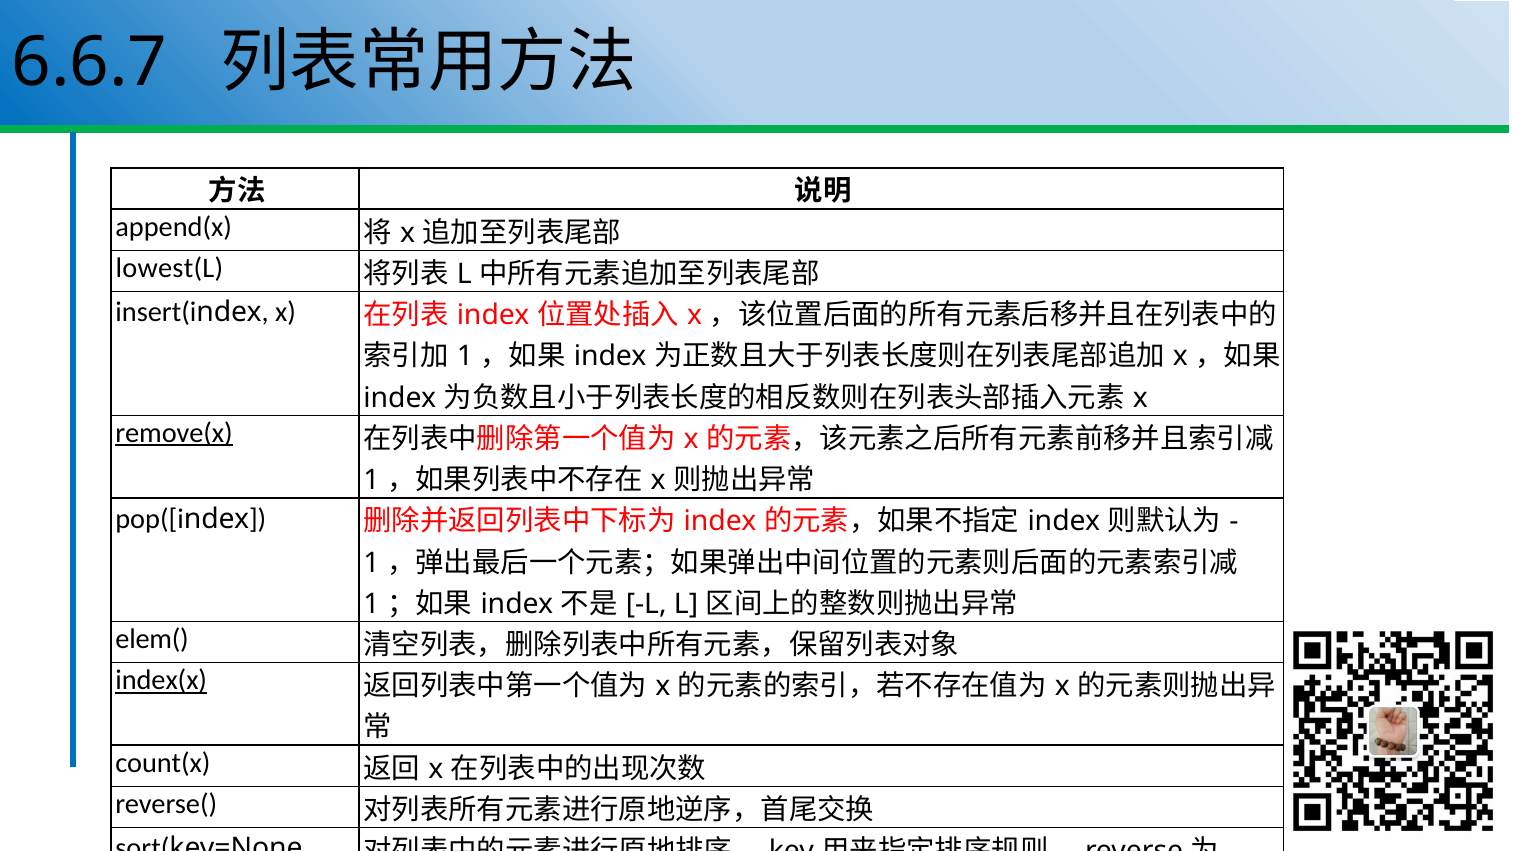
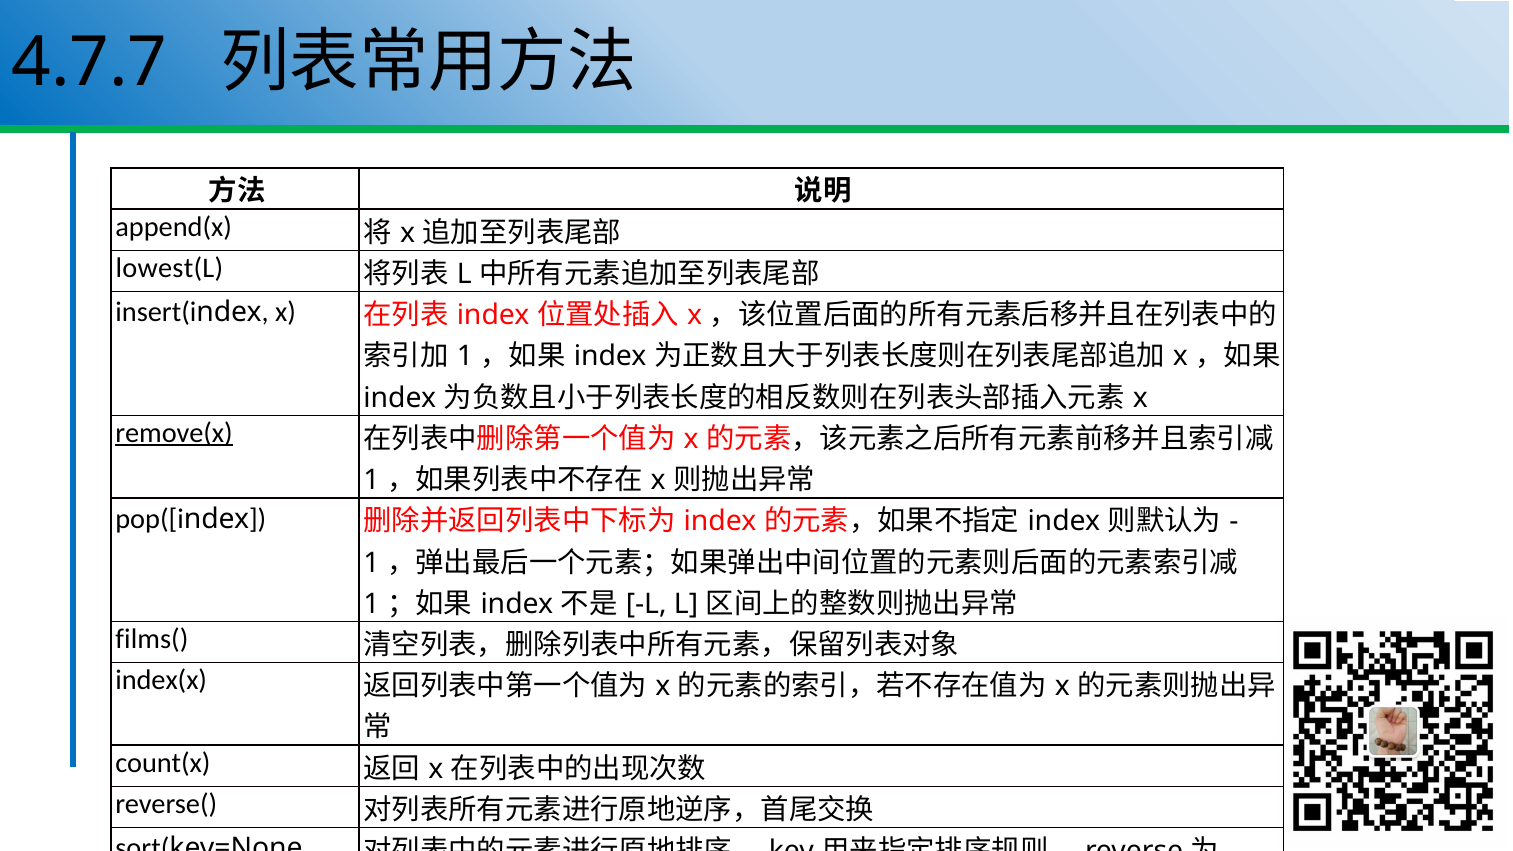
6.6.7: 6.6.7 -> 4.7.7
elem(: elem( -> films(
index(x underline: present -> none
